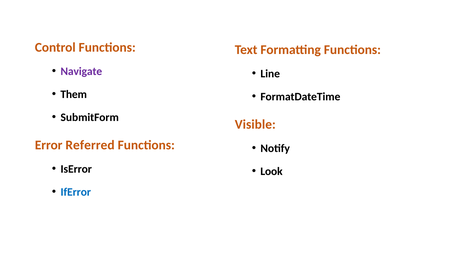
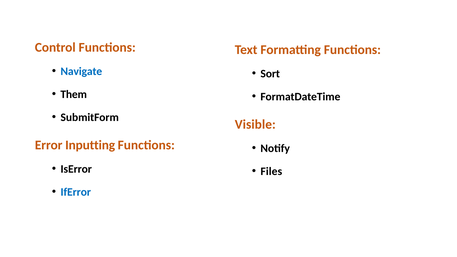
Navigate colour: purple -> blue
Line: Line -> Sort
Referred: Referred -> Inputting
Look: Look -> Files
